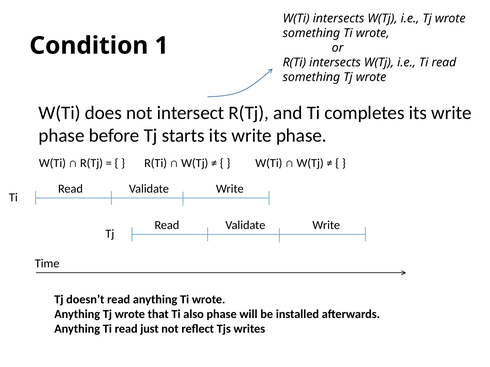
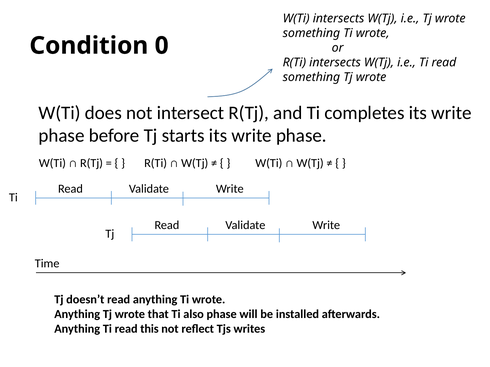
1: 1 -> 0
just: just -> this
